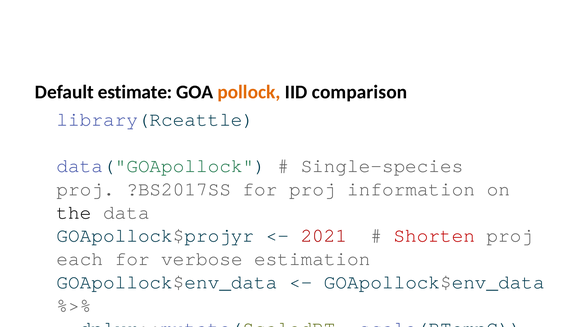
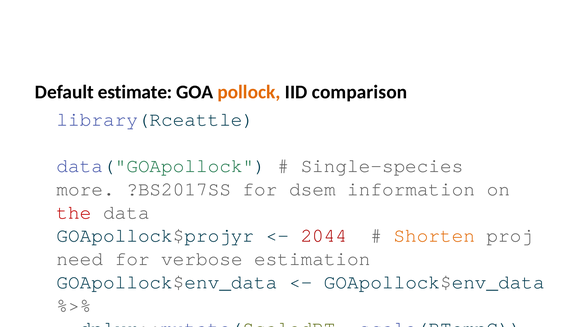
proj at (86, 189): proj -> more
for proj: proj -> dsem
the colour: black -> red
2021: 2021 -> 2044
Shorten colour: red -> orange
each: each -> need
